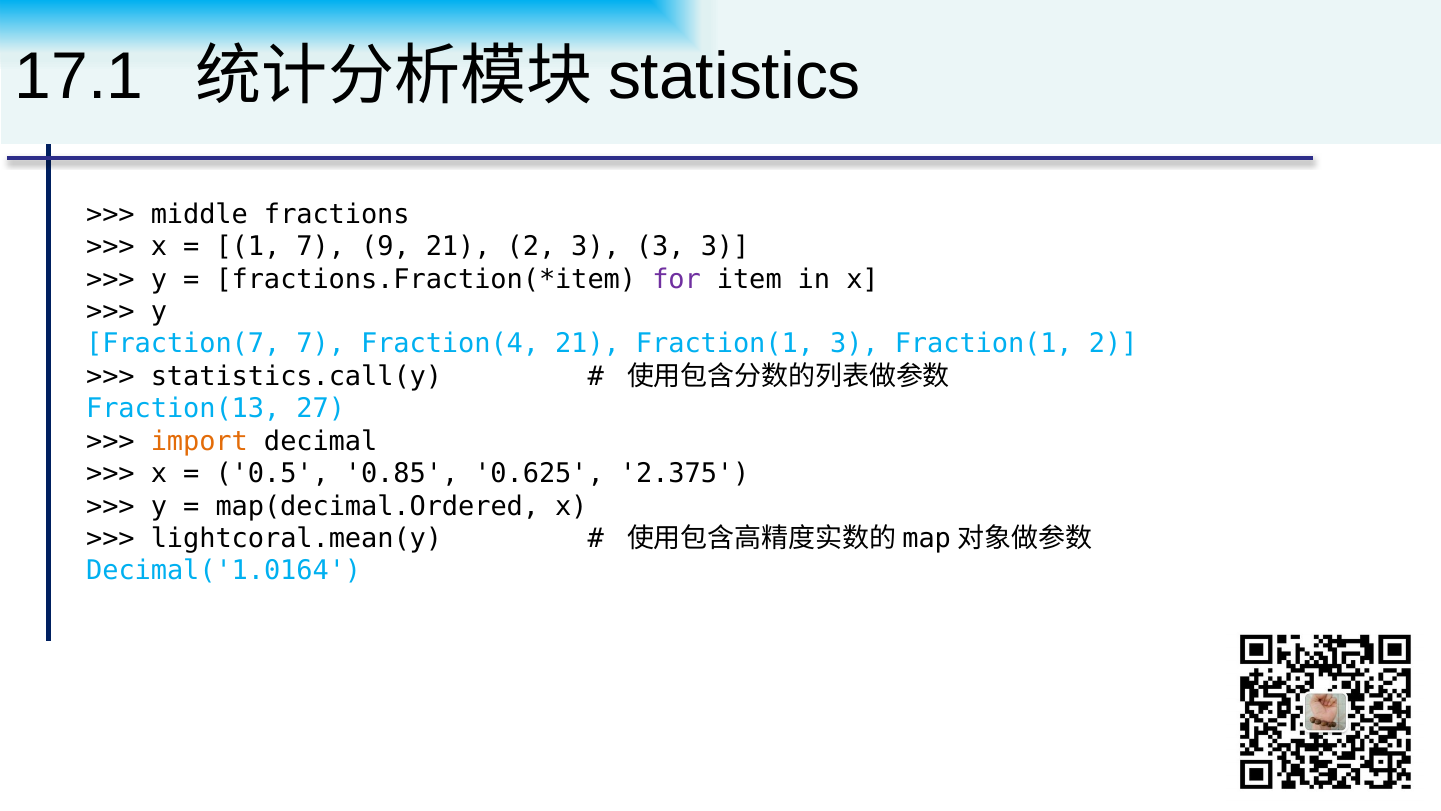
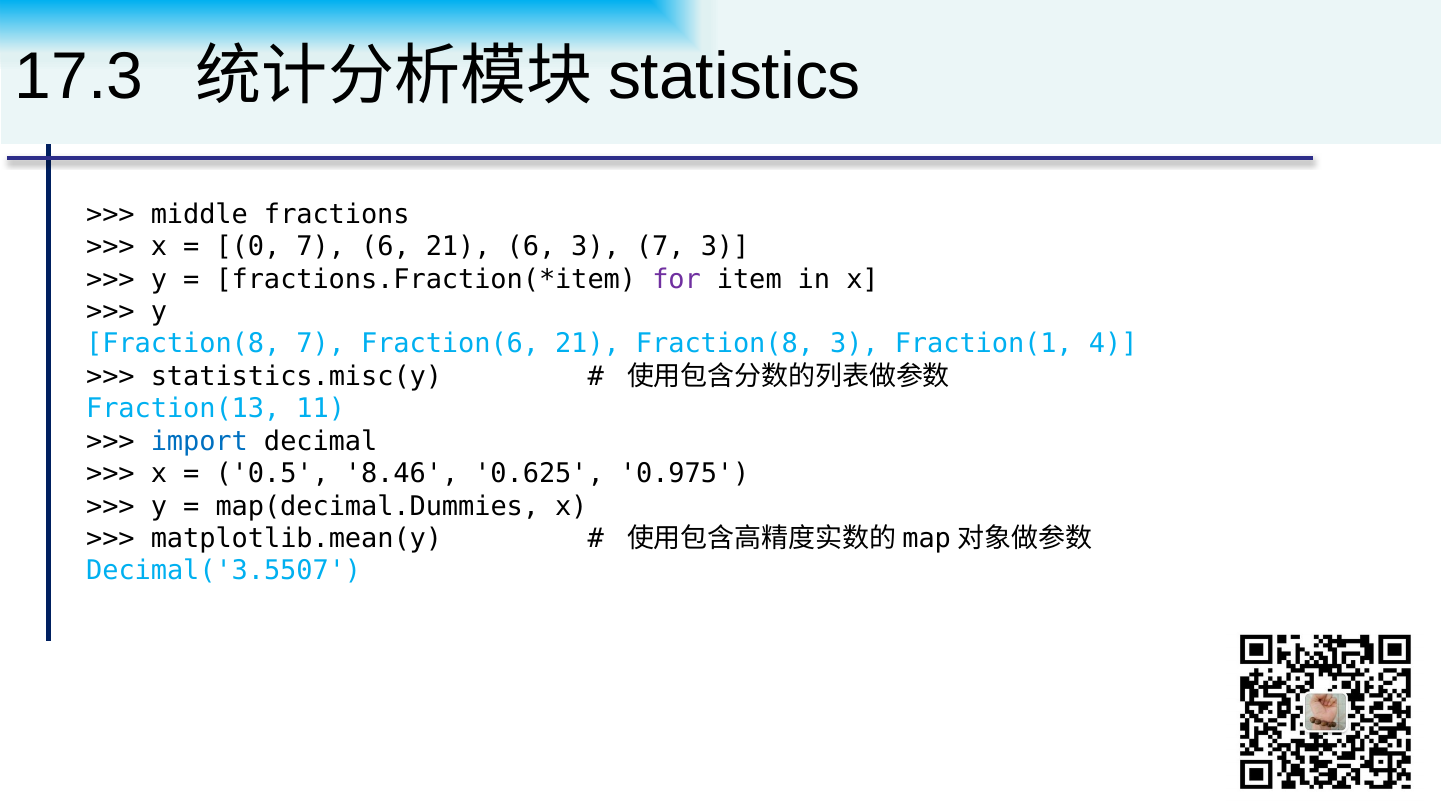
17.1: 17.1 -> 17.3
1: 1 -> 0
7 9: 9 -> 6
21 2: 2 -> 6
3 at (660, 247): 3 -> 7
Fraction(7 at (183, 344): Fraction(7 -> Fraction(8
Fraction(4: Fraction(4 -> Fraction(6
21 Fraction(1: Fraction(1 -> Fraction(8
Fraction(1 2: 2 -> 4
statistics.call(y: statistics.call(y -> statistics.misc(y
27: 27 -> 11
import colour: orange -> blue
0.85: 0.85 -> 8.46
2.375: 2.375 -> 0.975
map(decimal.Ordered: map(decimal.Ordered -> map(decimal.Dummies
lightcoral.mean(y: lightcoral.mean(y -> matplotlib.mean(y
Decimal('1.0164: Decimal('1.0164 -> Decimal('3.5507
